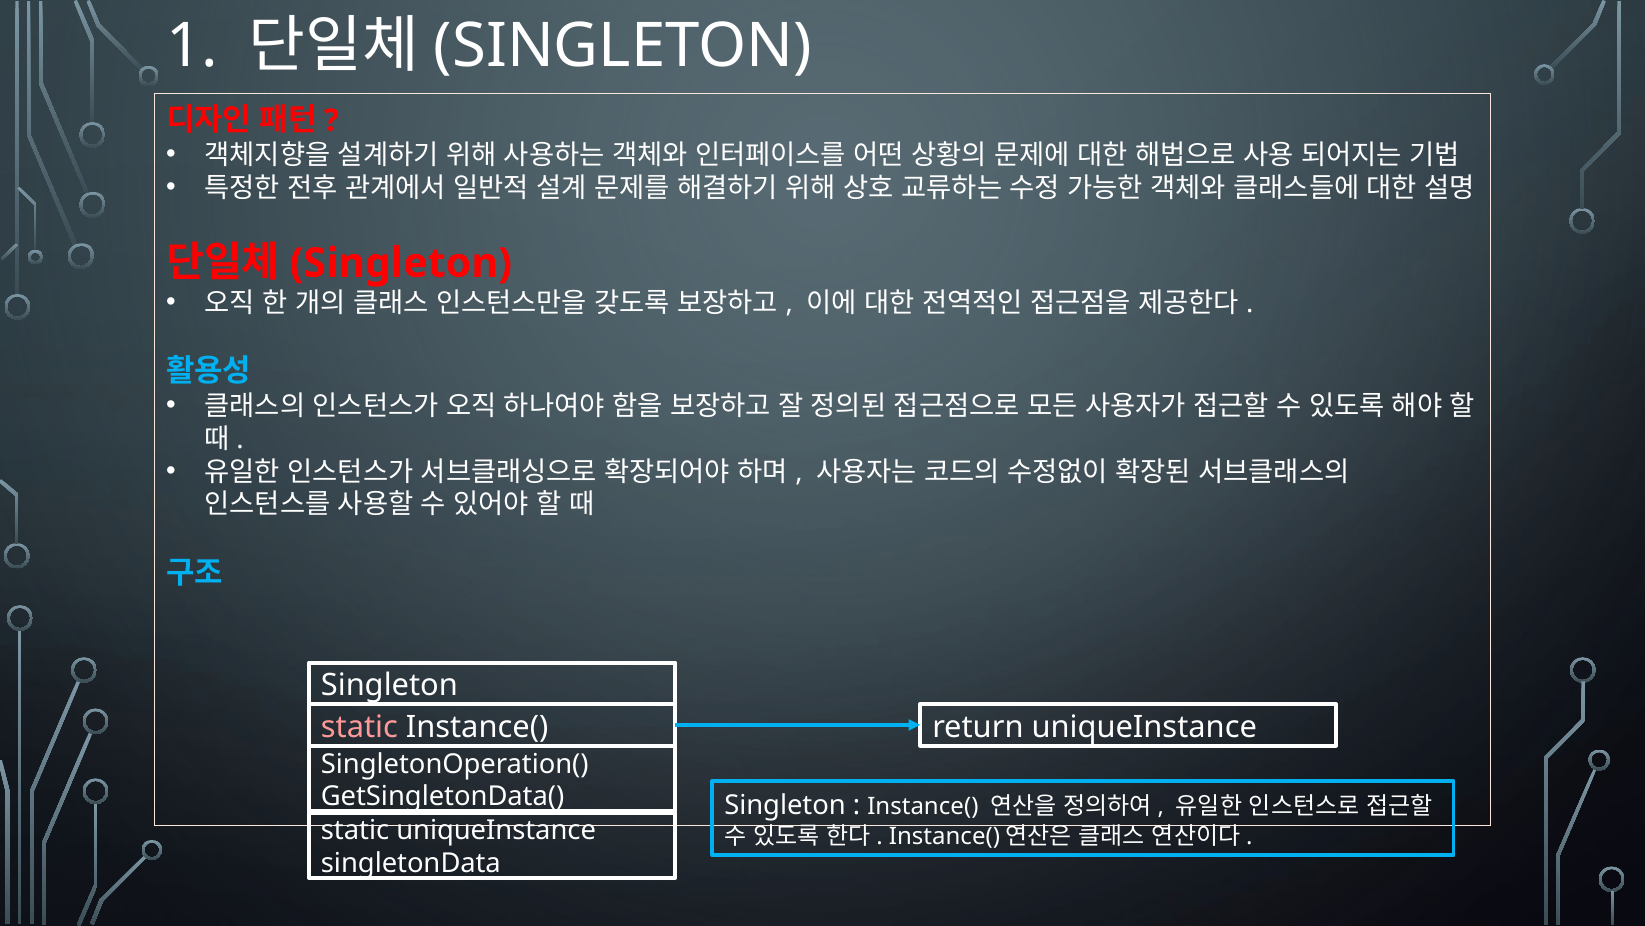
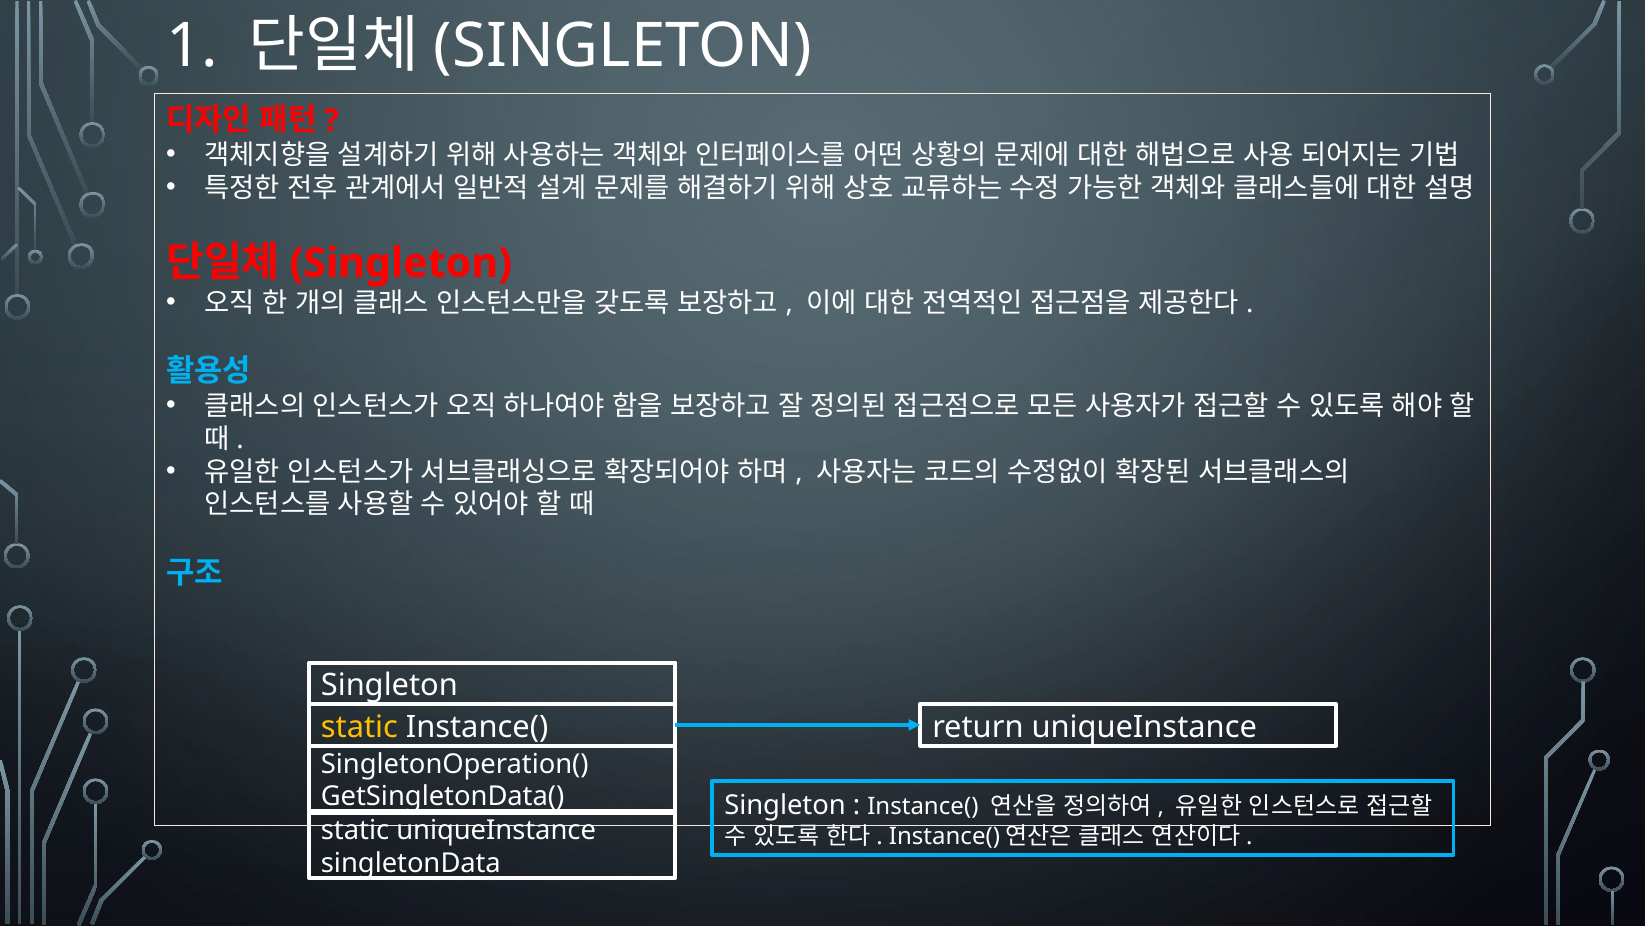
static at (359, 727) colour: pink -> yellow
